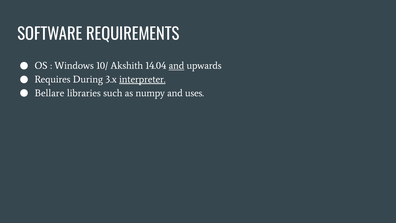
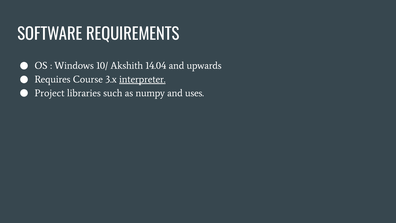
and at (176, 66) underline: present -> none
During: During -> Course
Bellare: Bellare -> Project
